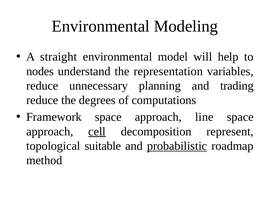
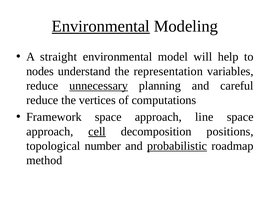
Environmental at (101, 26) underline: none -> present
unnecessary underline: none -> present
trading: trading -> careful
degrees: degrees -> vertices
represent: represent -> positions
suitable: suitable -> number
